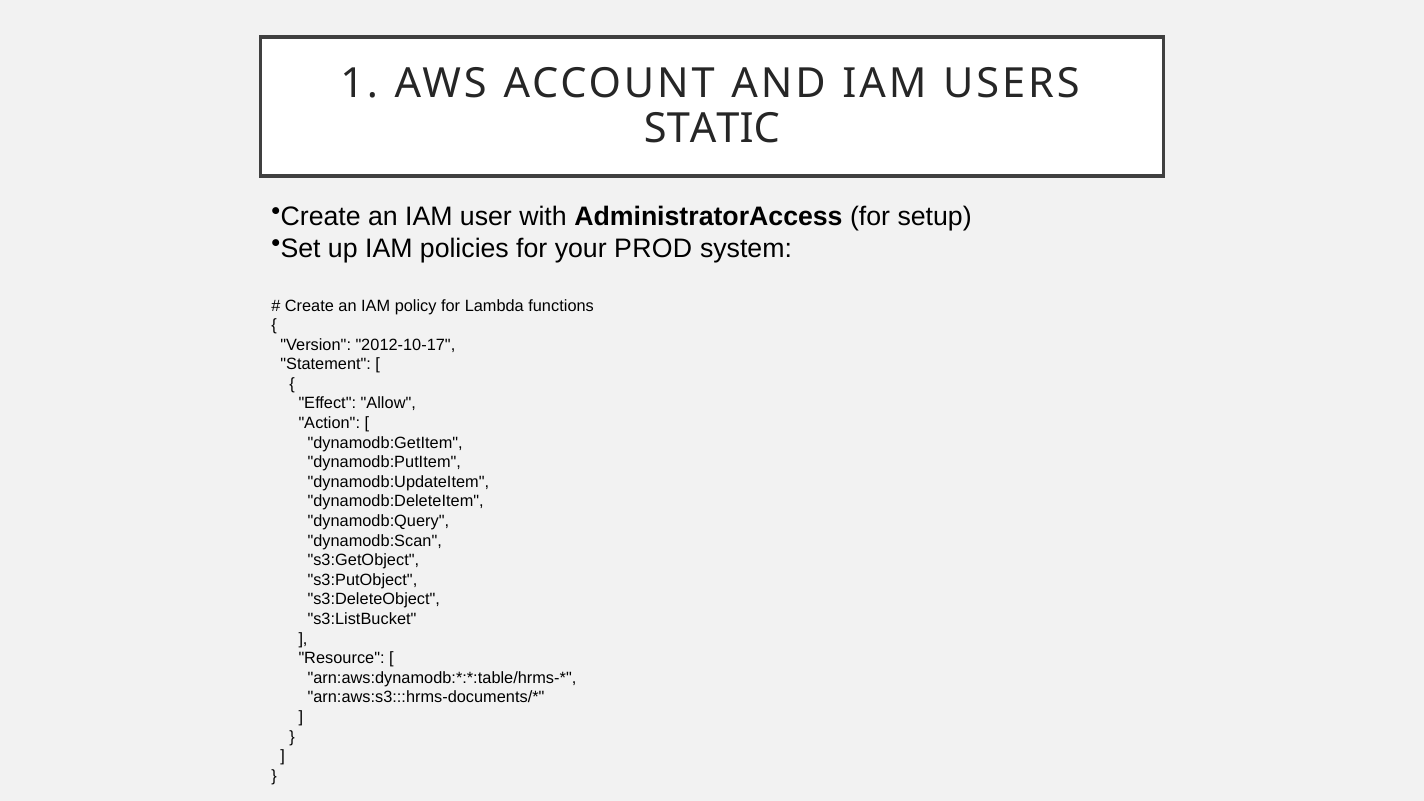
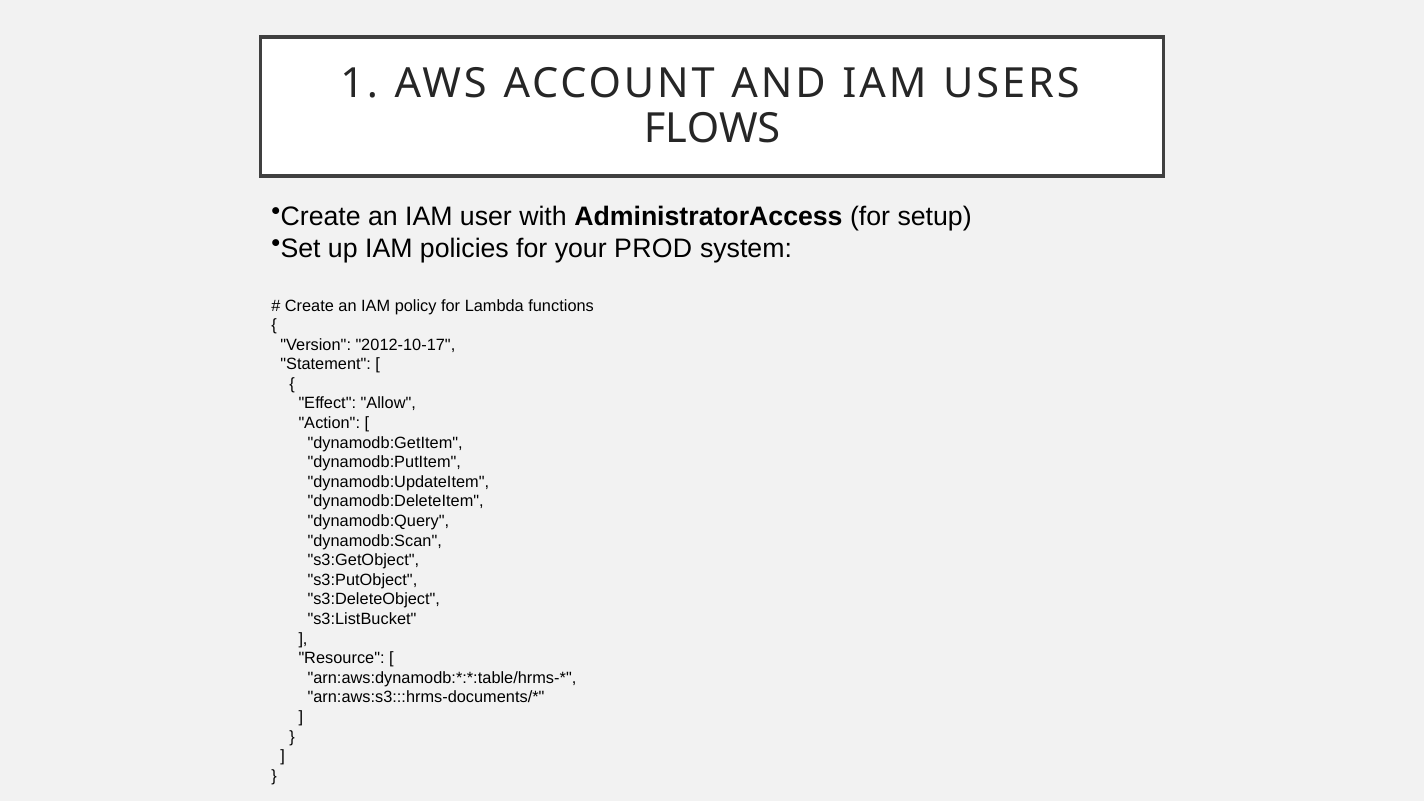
STATIC: STATIC -> FLOWS
